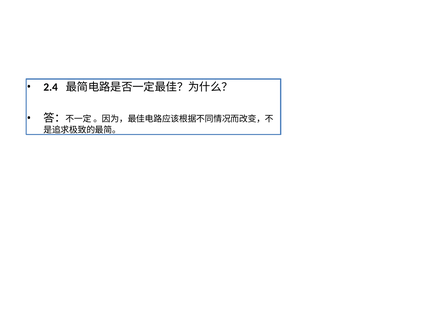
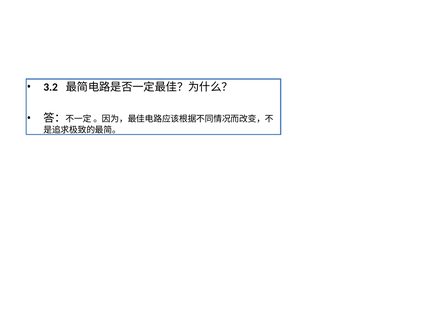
2.4: 2.4 -> 3.2
